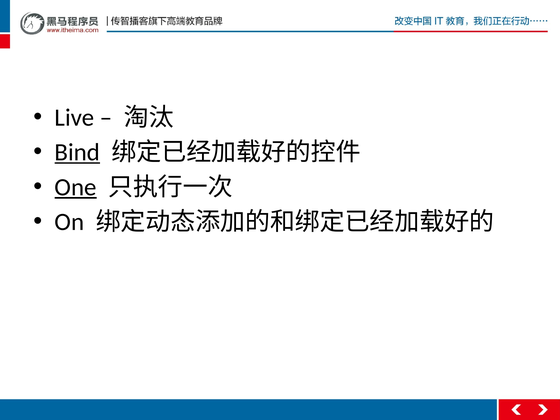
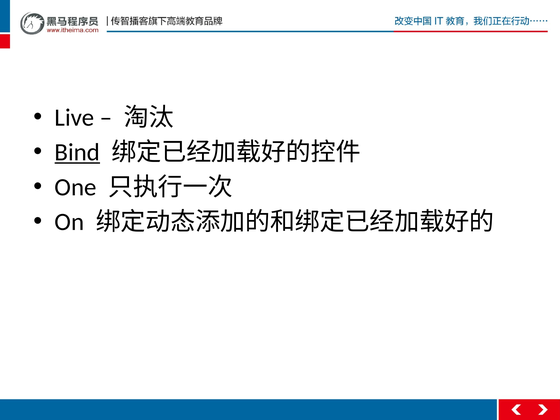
One underline: present -> none
